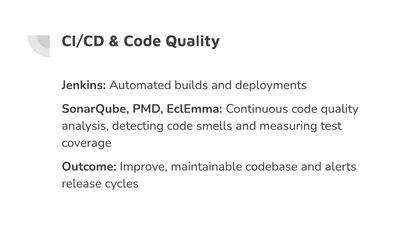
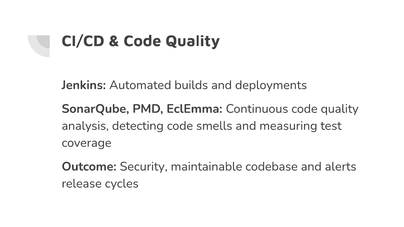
Improve: Improve -> Security
